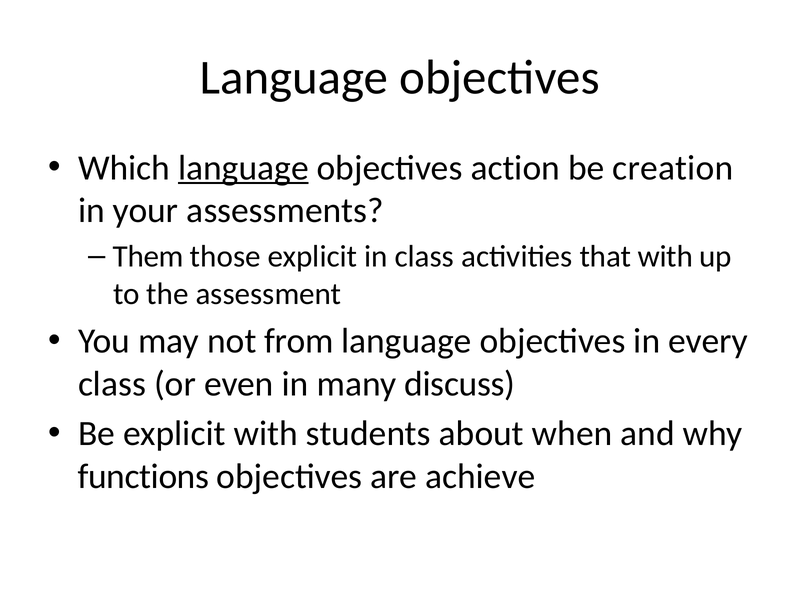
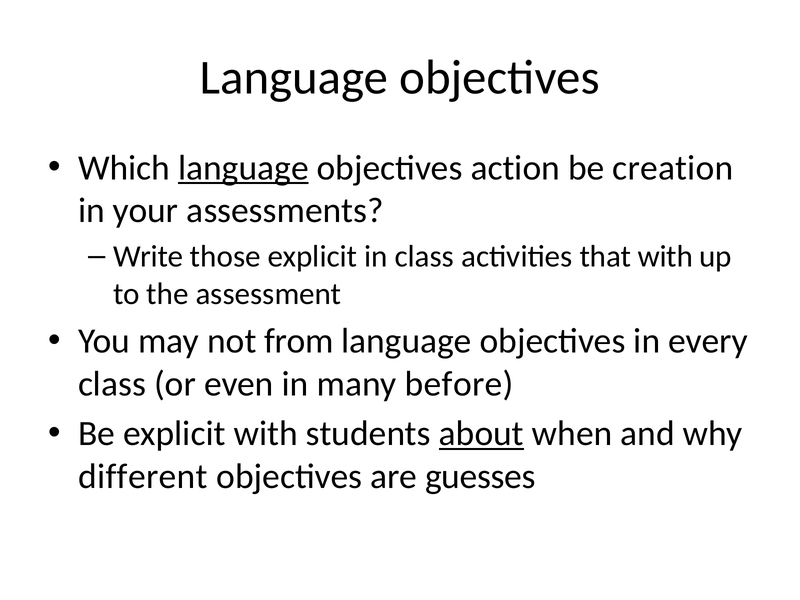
Them: Them -> Write
discuss: discuss -> before
about underline: none -> present
functions: functions -> different
achieve: achieve -> guesses
